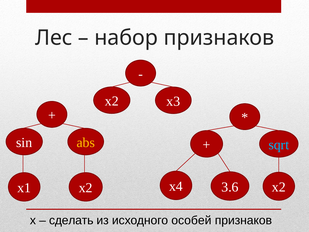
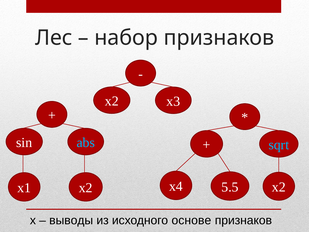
abs colour: yellow -> light blue
3.6: 3.6 -> 5.5
сделать: сделать -> выводы
особей: особей -> основе
